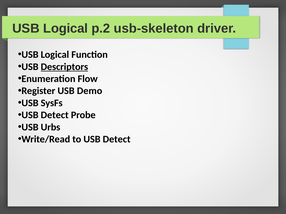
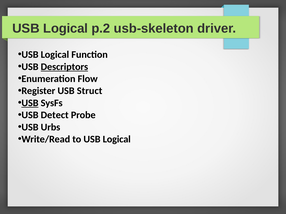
Demo: Demo -> Struct
USB at (30, 103) underline: none -> present
to USB Detect: Detect -> Logical
